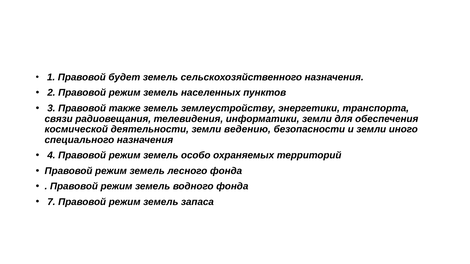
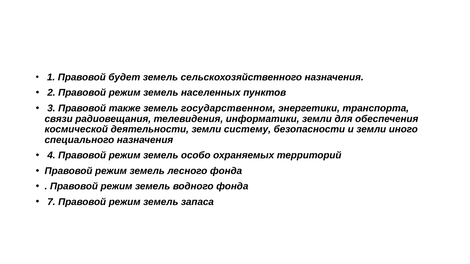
землеустройству: землеустройству -> государственном
ведению: ведению -> систему
